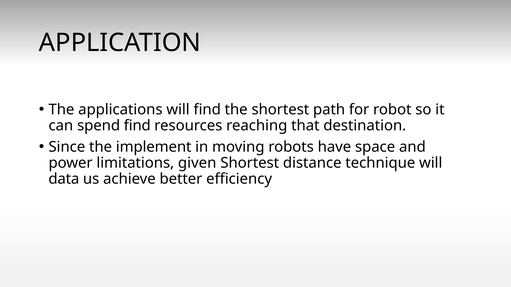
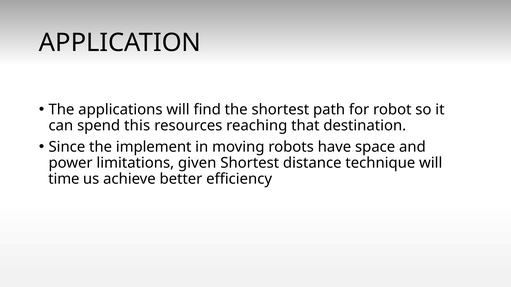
spend find: find -> this
data: data -> time
